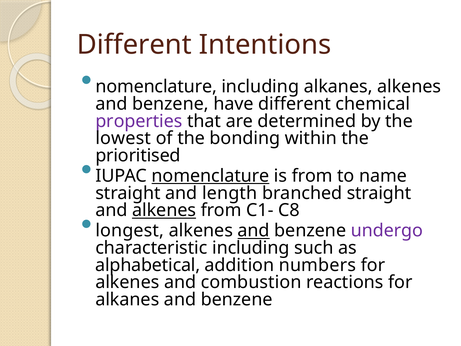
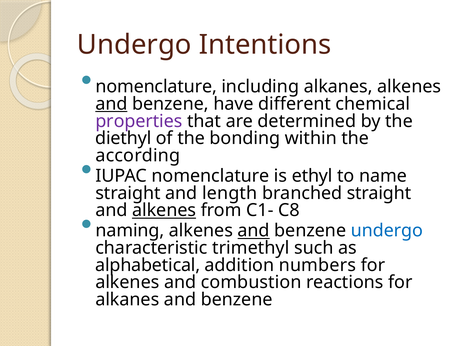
Different at (134, 45): Different -> Undergo
and at (111, 104) underline: none -> present
lowest: lowest -> diethyl
prioritised: prioritised -> according
nomenclature at (210, 176) underline: present -> none
is from: from -> ethyl
longest: longest -> naming
undergo at (387, 230) colour: purple -> blue
characteristic including: including -> trimethyl
